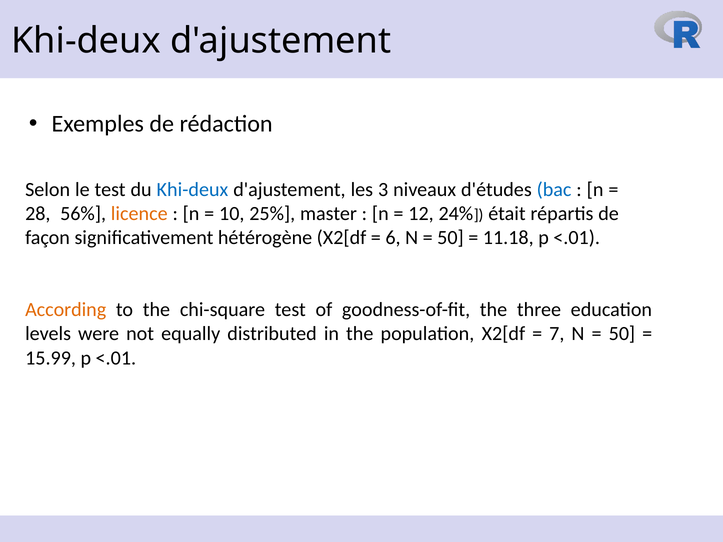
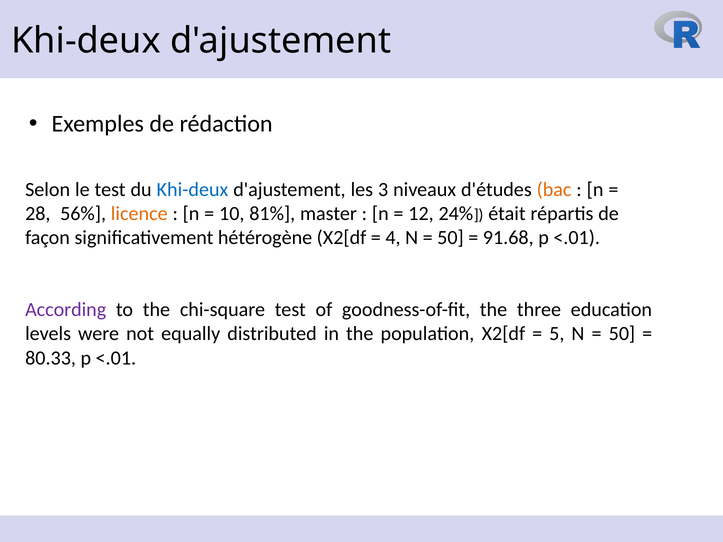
bac colour: blue -> orange
25%: 25% -> 81%
6: 6 -> 4
11.18: 11.18 -> 91.68
According colour: orange -> purple
7: 7 -> 5
15.99: 15.99 -> 80.33
